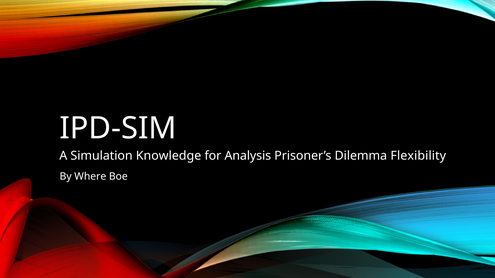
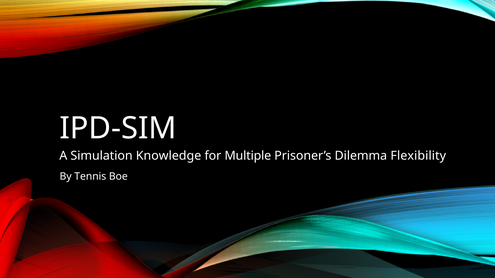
Analysis: Analysis -> Multiple
Where: Where -> Tennis
